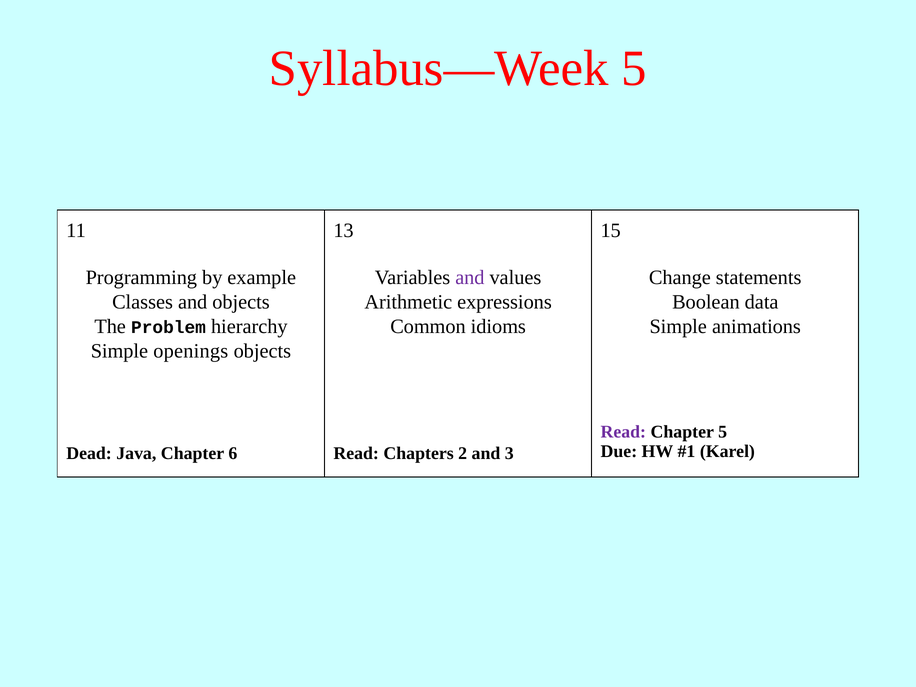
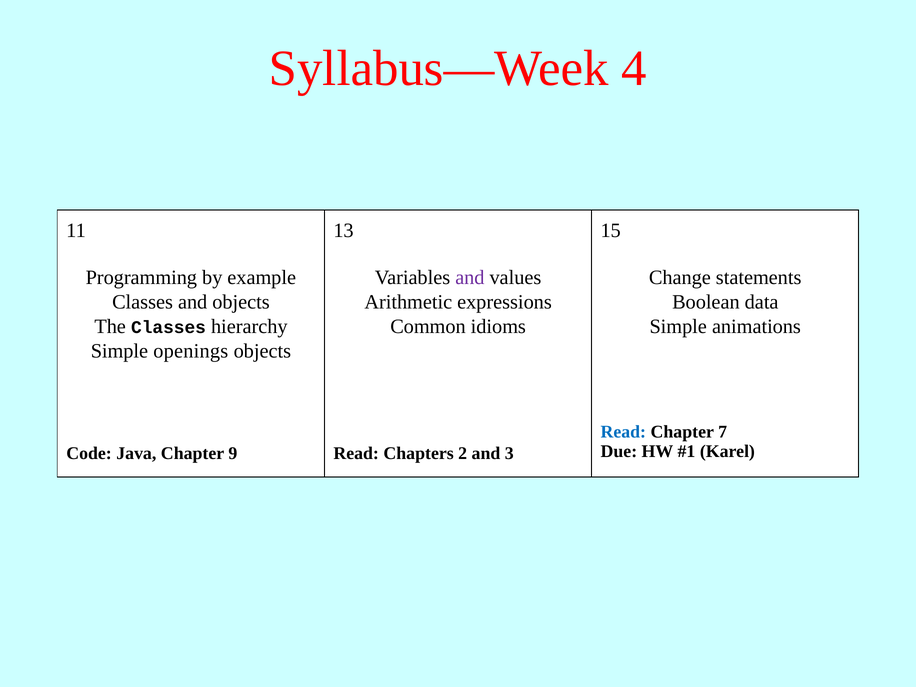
Syllabus—Week 5: 5 -> 4
The Problem: Problem -> Classes
Read at (623, 432) colour: purple -> blue
Chapter 5: 5 -> 7
Dead: Dead -> Code
6: 6 -> 9
